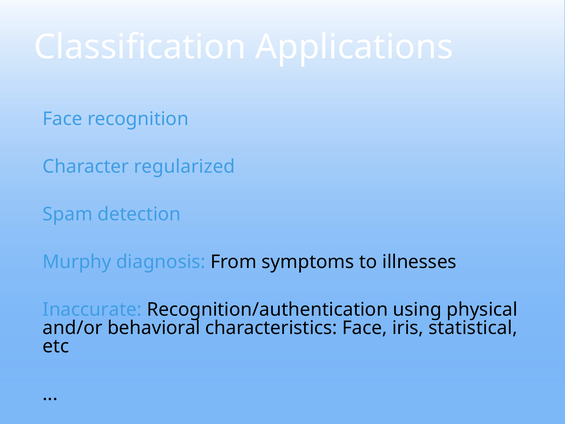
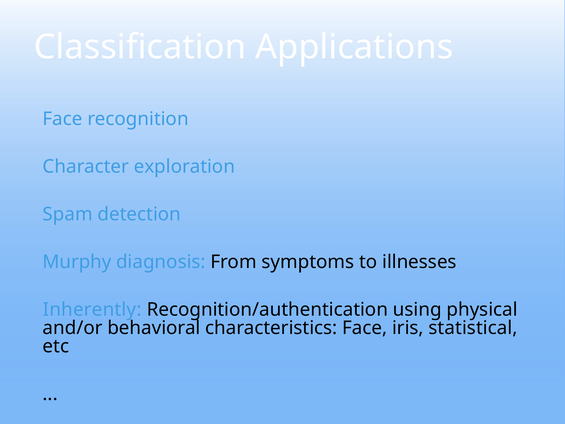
regularized: regularized -> exploration
Inaccurate: Inaccurate -> Inherently
